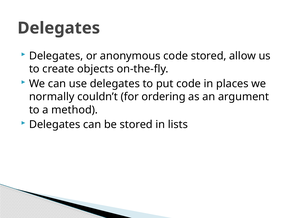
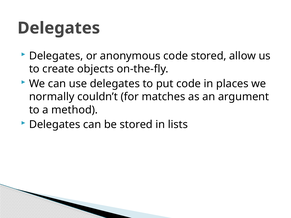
ordering: ordering -> matches
